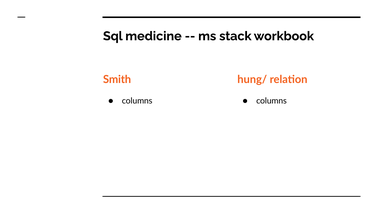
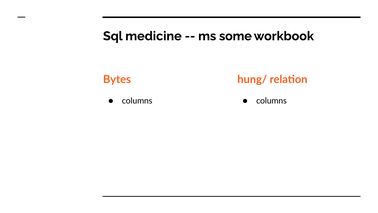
stack: stack -> some
Smith: Smith -> Bytes
